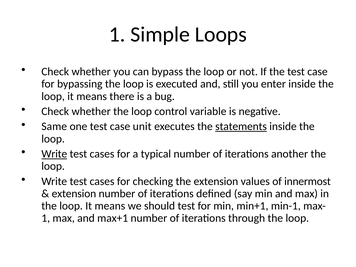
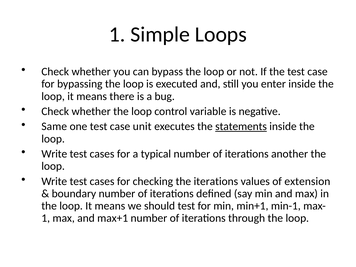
Write at (54, 154) underline: present -> none
the extension: extension -> iterations
innermost: innermost -> extension
extension at (74, 194): extension -> boundary
